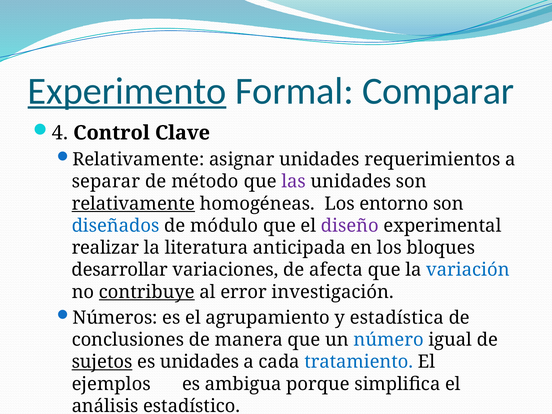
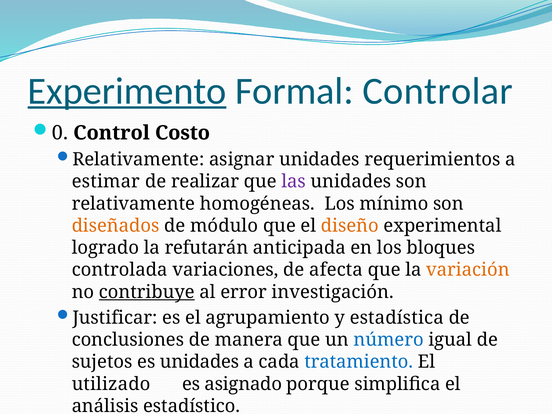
Comparar: Comparar -> Controlar
4: 4 -> 0
Clave: Clave -> Costo
separar: separar -> estimar
método: método -> realizar
relativamente at (133, 204) underline: present -> none
entorno: entorno -> mínimo
diseñados colour: blue -> orange
diseño colour: purple -> orange
realizar: realizar -> logrado
literatura: literatura -> refutarán
desarrollar: desarrollar -> controlada
variación colour: blue -> orange
Números: Números -> Justificar
sujetos underline: present -> none
ejemplos: ejemplos -> utilizado
ambigua: ambigua -> asignado
